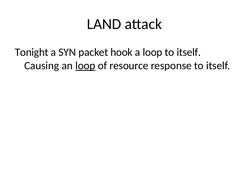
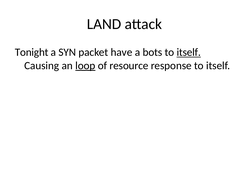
hook: hook -> have
a loop: loop -> bots
itself at (189, 52) underline: none -> present
